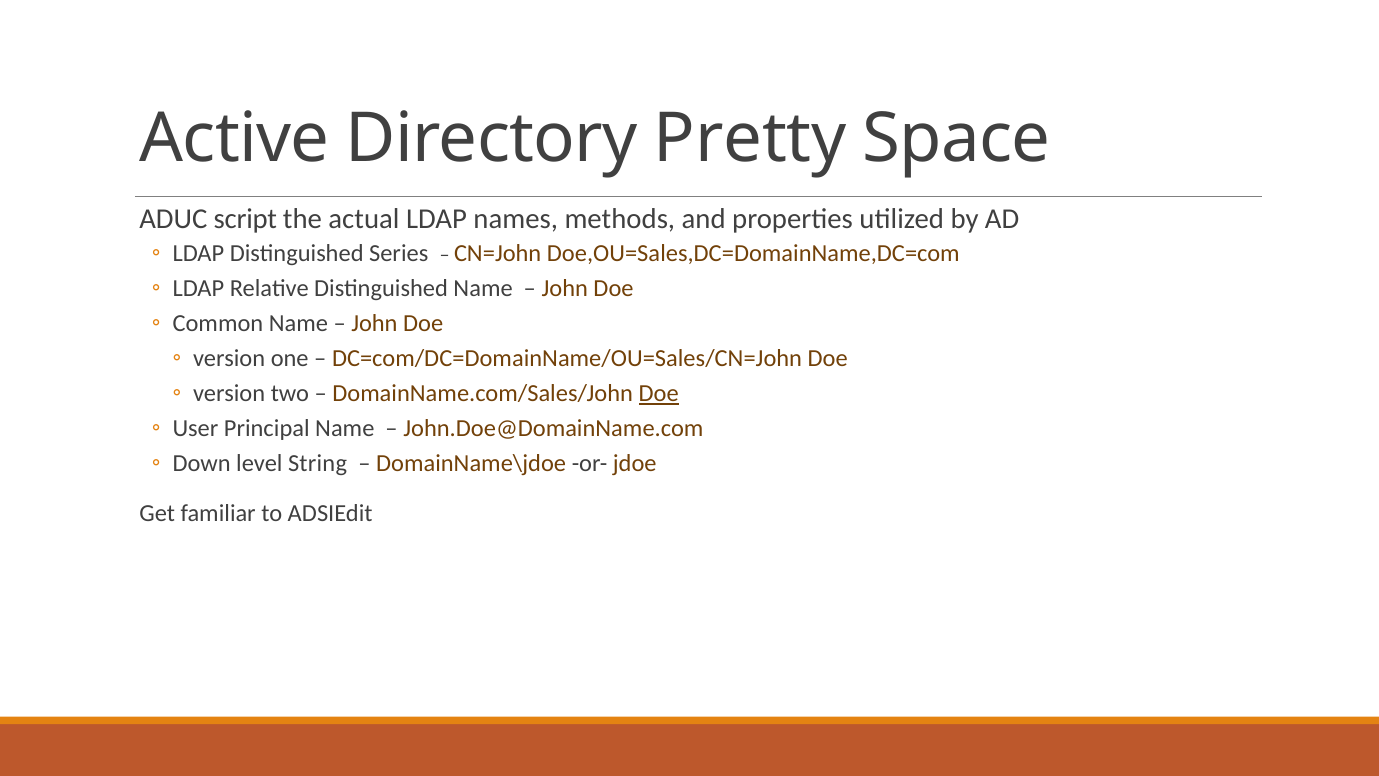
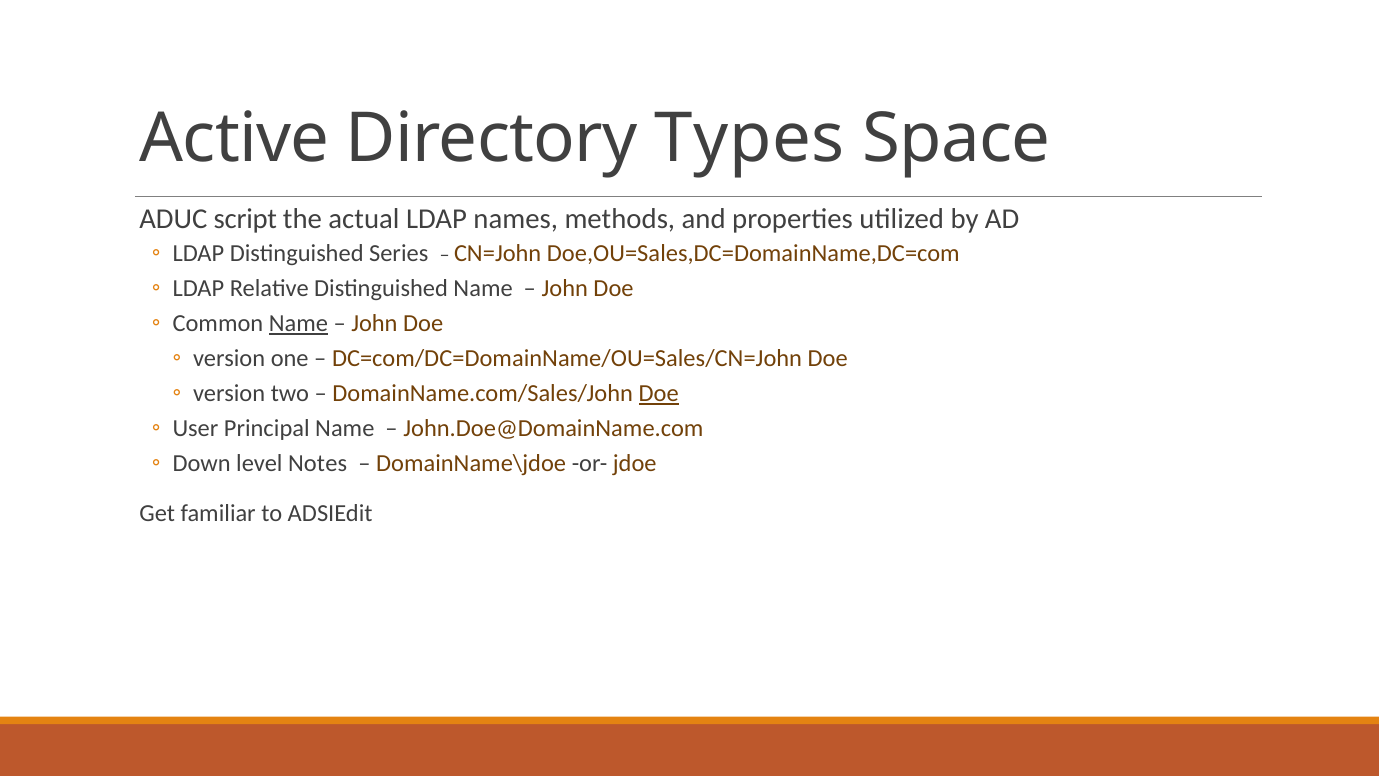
Pretty: Pretty -> Types
Name at (298, 323) underline: none -> present
String: String -> Notes
